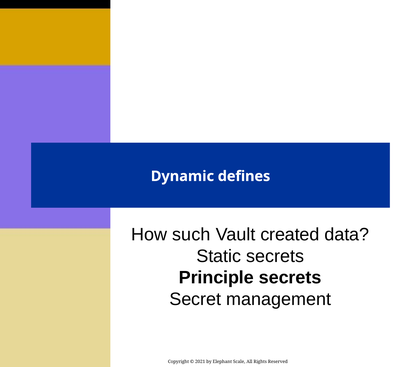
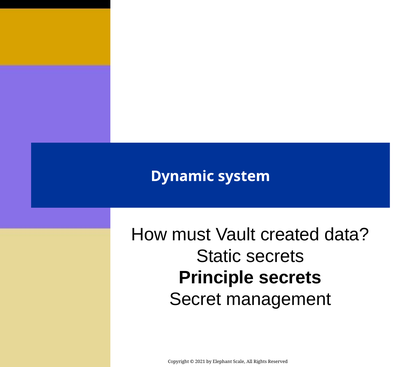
defines: defines -> system
such: such -> must
